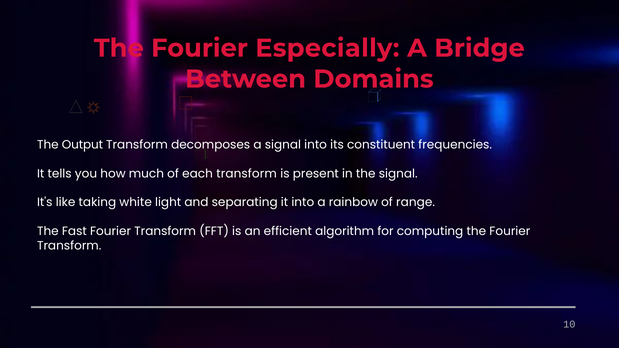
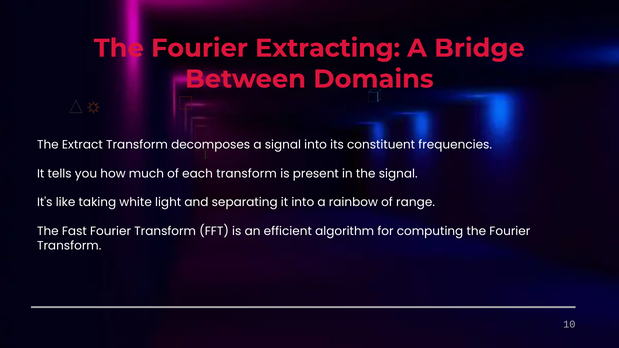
Especially: Especially -> Extracting
Output: Output -> Extract
